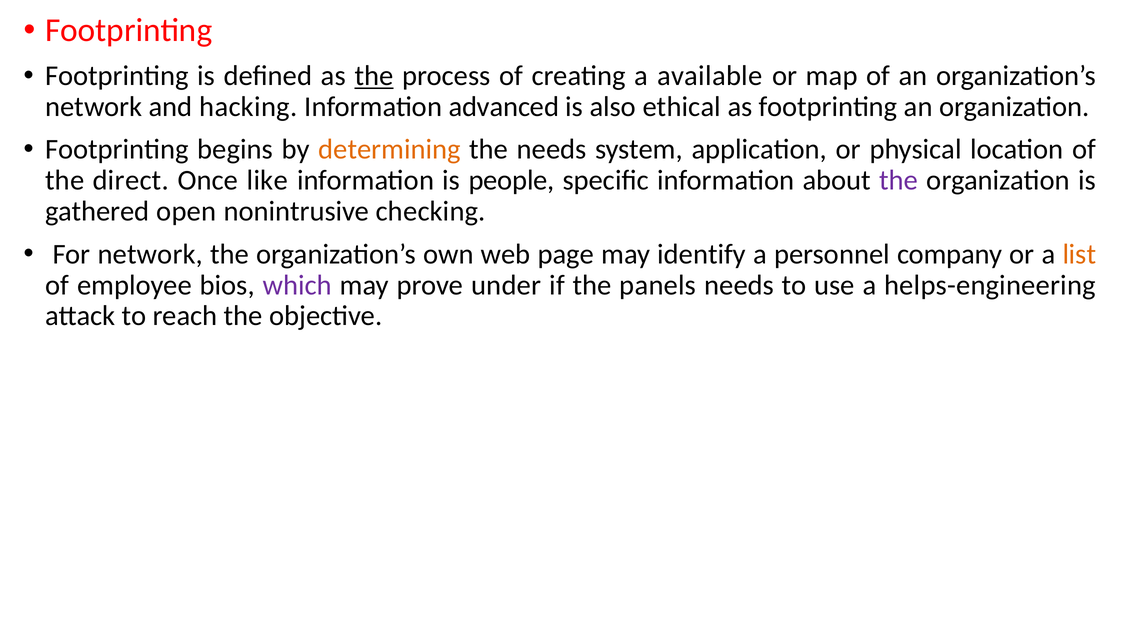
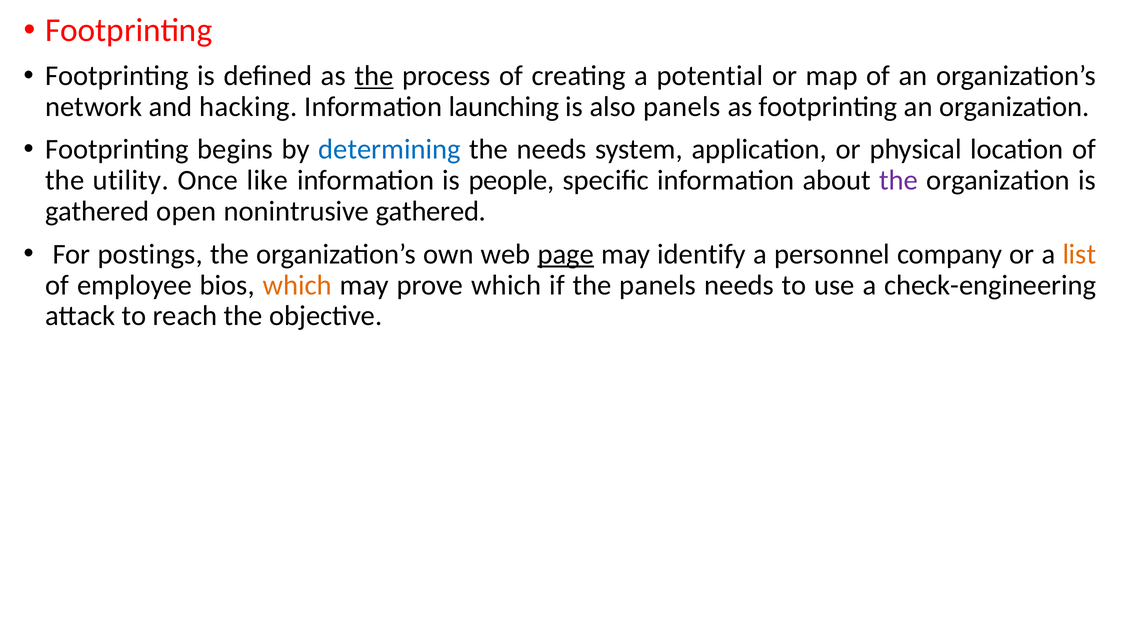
available: available -> potential
advanced: advanced -> launching
also ethical: ethical -> panels
determining colour: orange -> blue
direct: direct -> utility
nonintrusive checking: checking -> gathered
For network: network -> postings
page underline: none -> present
which at (297, 285) colour: purple -> orange
prove under: under -> which
helps-engineering: helps-engineering -> check-engineering
